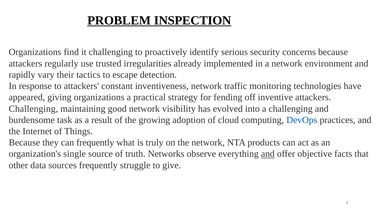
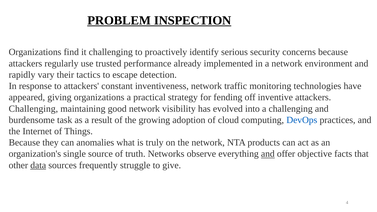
irregularities: irregularities -> performance
can frequently: frequently -> anomalies
data underline: none -> present
